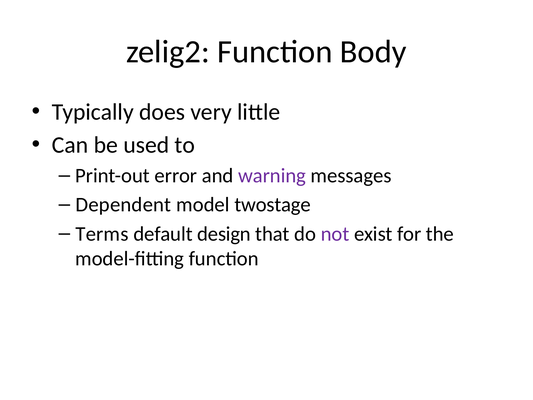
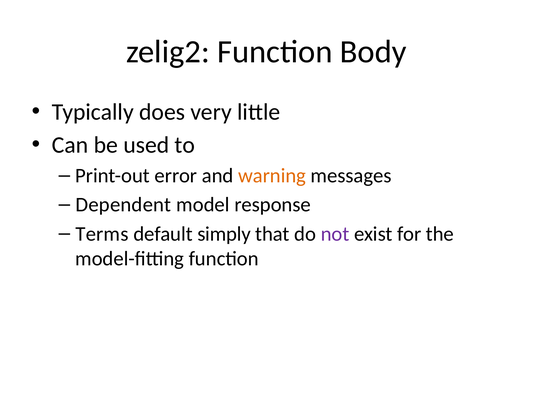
warning colour: purple -> orange
twostage: twostage -> response
design: design -> simply
